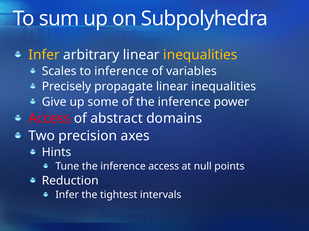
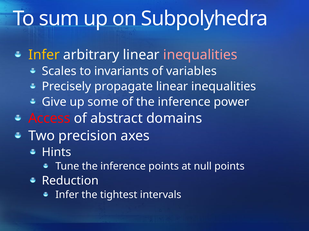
inequalities at (200, 55) colour: yellow -> pink
to inference: inference -> invariants
inference access: access -> points
